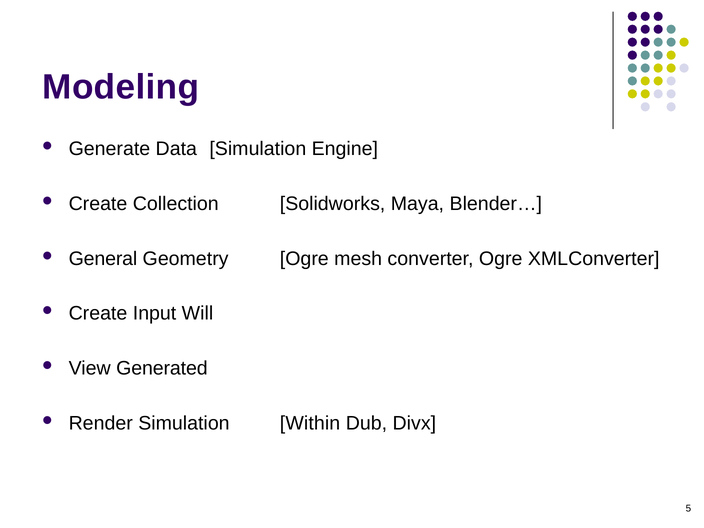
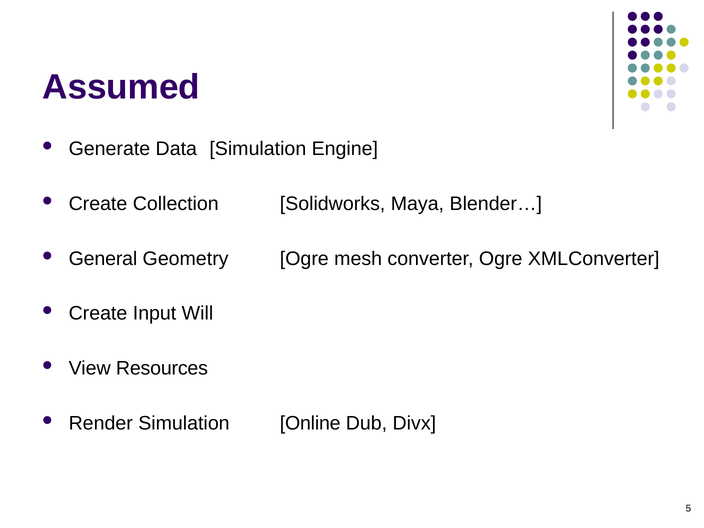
Modeling: Modeling -> Assumed
Generated: Generated -> Resources
Within: Within -> Online
